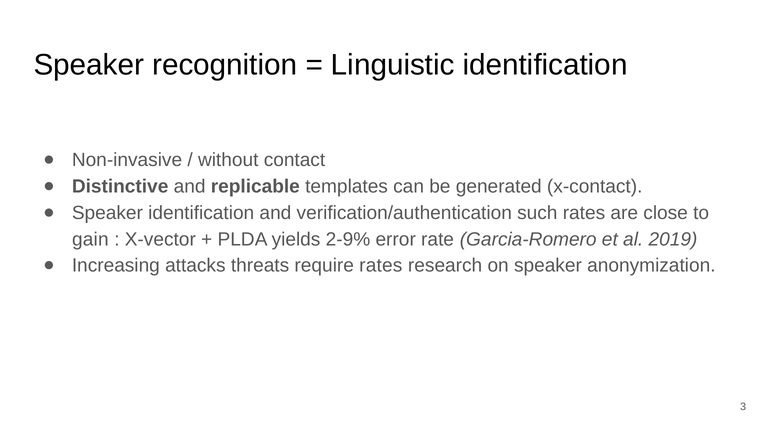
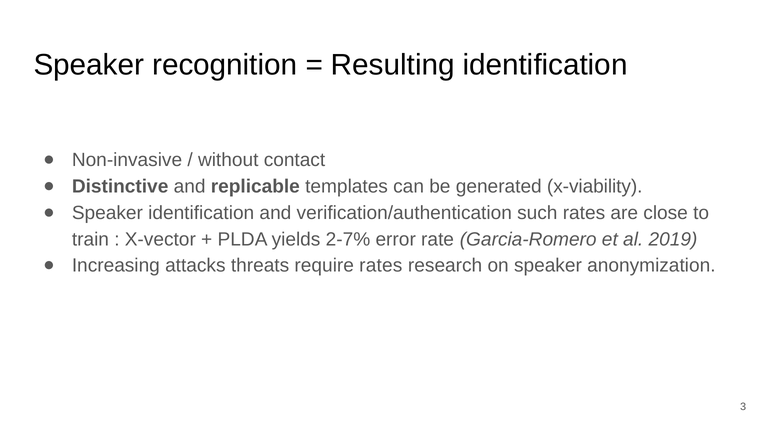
Linguistic: Linguistic -> Resulting
x-contact: x-contact -> x-viability
gain: gain -> train
2-9%: 2-9% -> 2-7%
